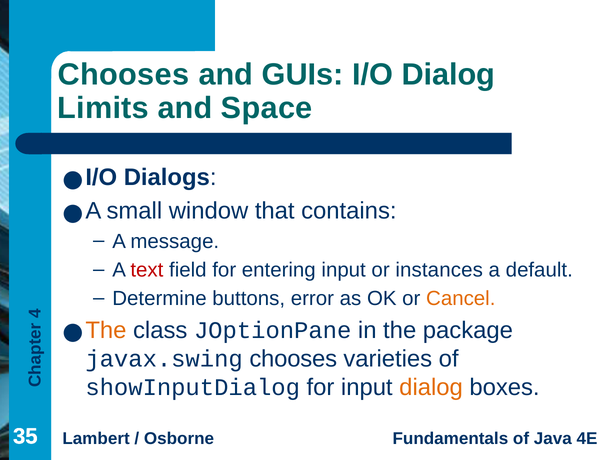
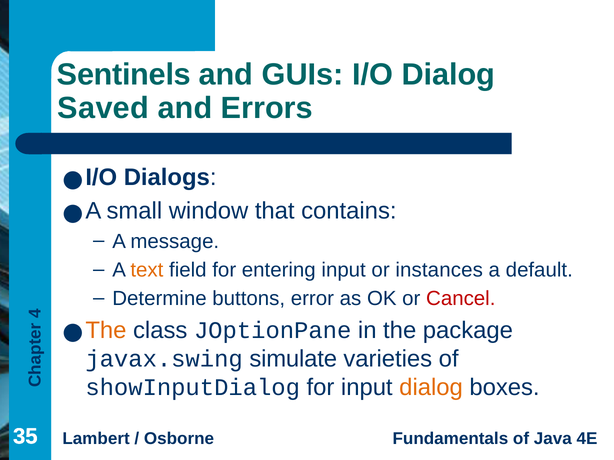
Chooses at (124, 75): Chooses -> Sentinels
Limits: Limits -> Saved
Space: Space -> Errors
text colour: red -> orange
Cancel colour: orange -> red
javax.swing chooses: chooses -> simulate
